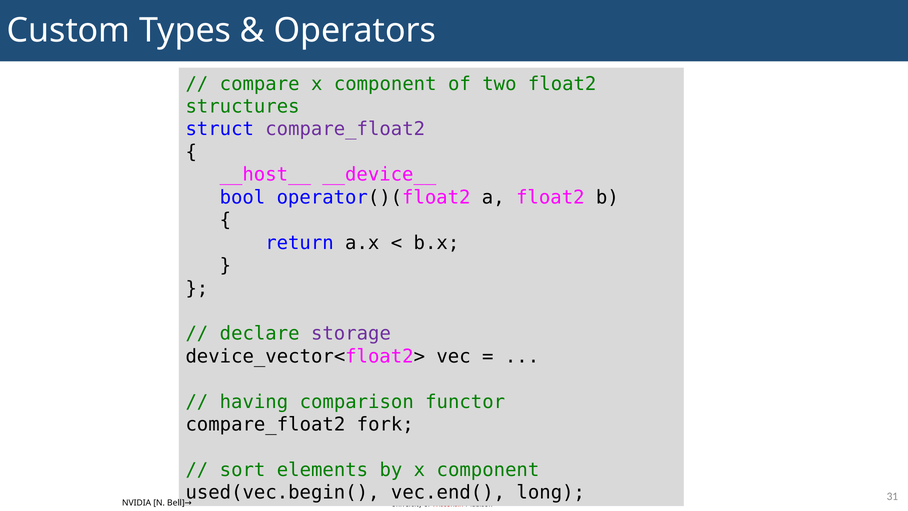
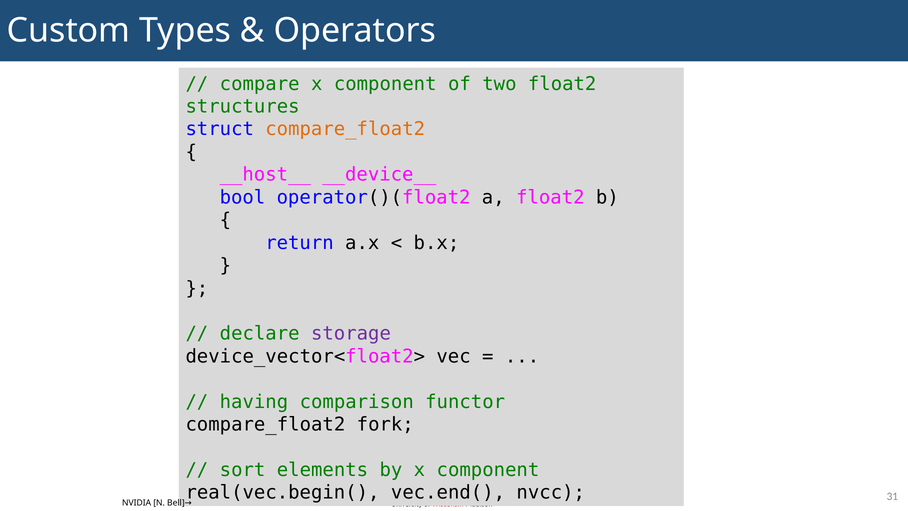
compare_float2 at (345, 129) colour: purple -> orange
used(vec.begin(: used(vec.begin( -> real(vec.begin(
long: long -> nvcc
